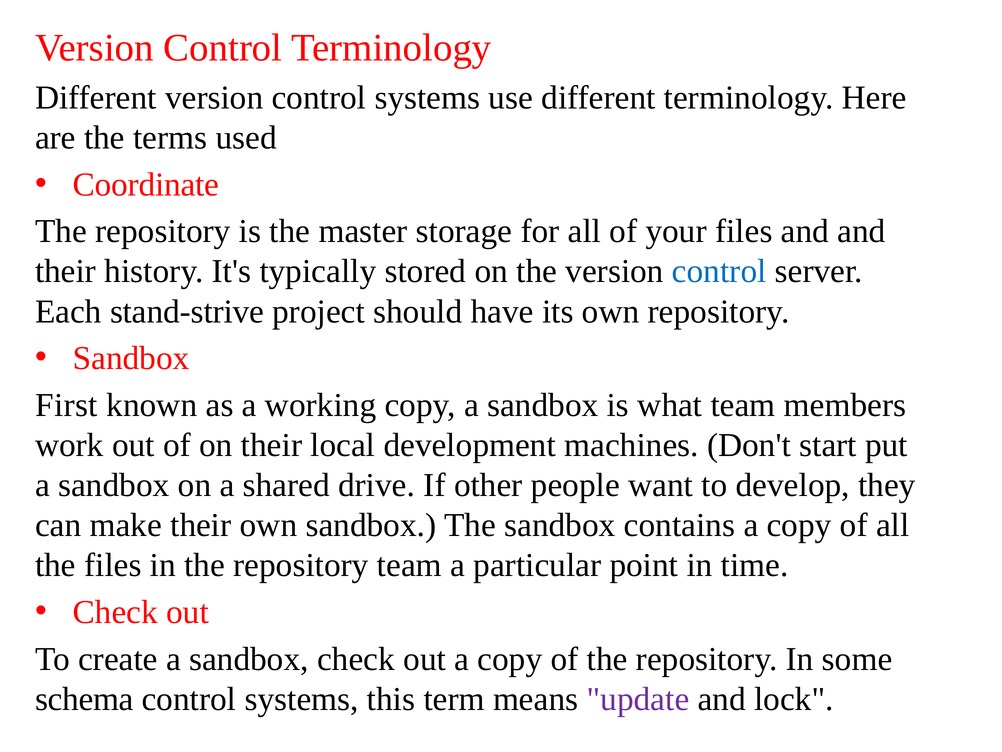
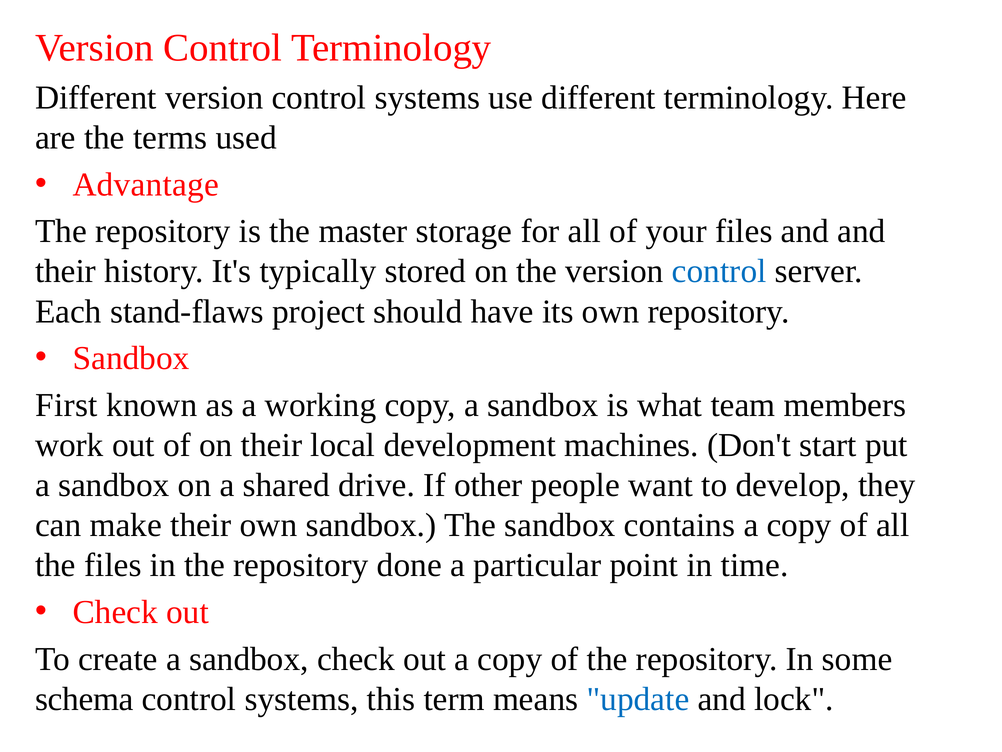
Coordinate: Coordinate -> Advantage
stand-strive: stand-strive -> stand-flaws
repository team: team -> done
update colour: purple -> blue
